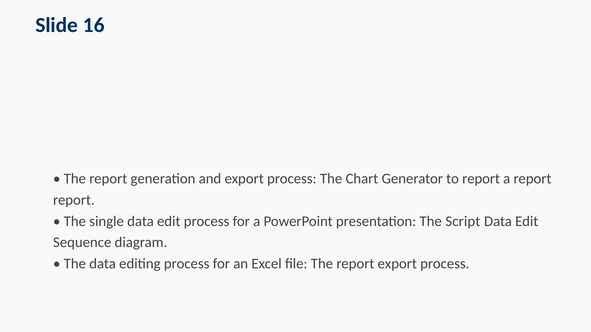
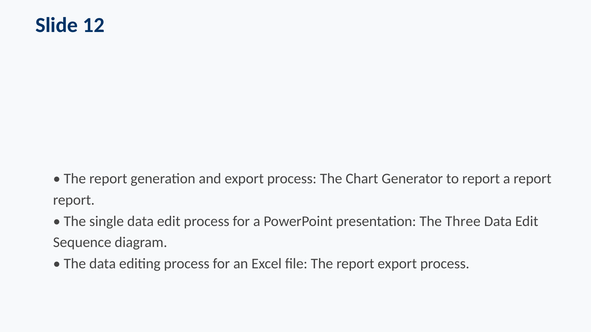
16: 16 -> 12
Script: Script -> Three
